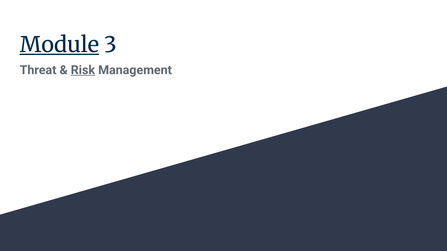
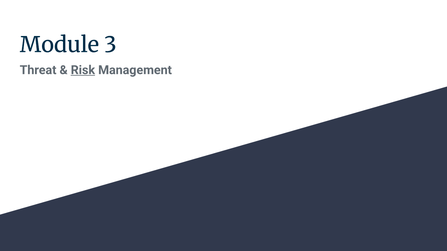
Module underline: present -> none
